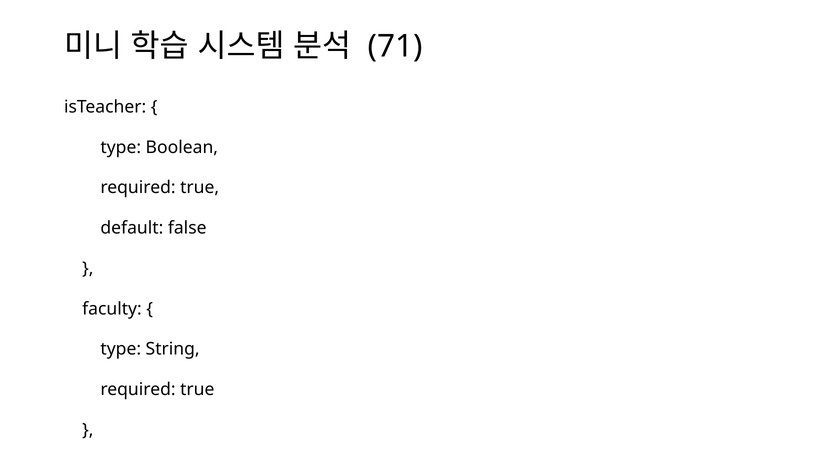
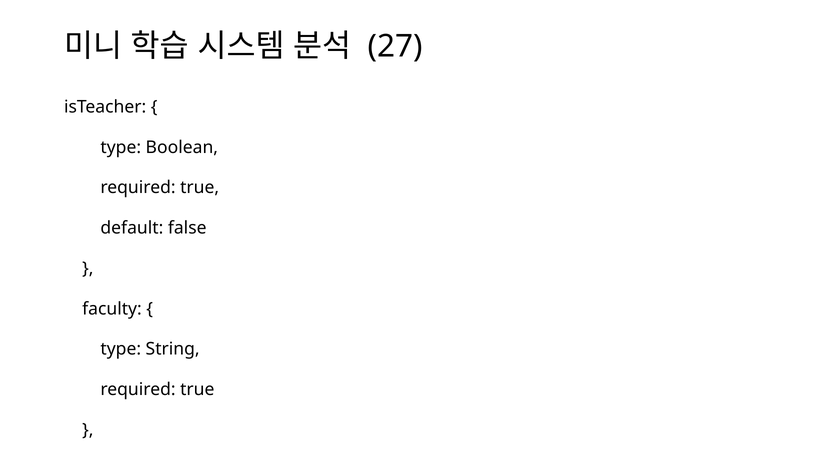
71: 71 -> 27
